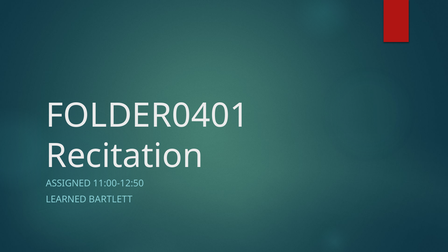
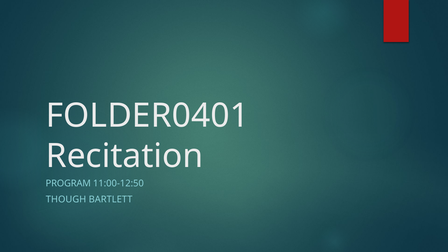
ASSIGNED: ASSIGNED -> PROGRAM
LEARNED: LEARNED -> THOUGH
